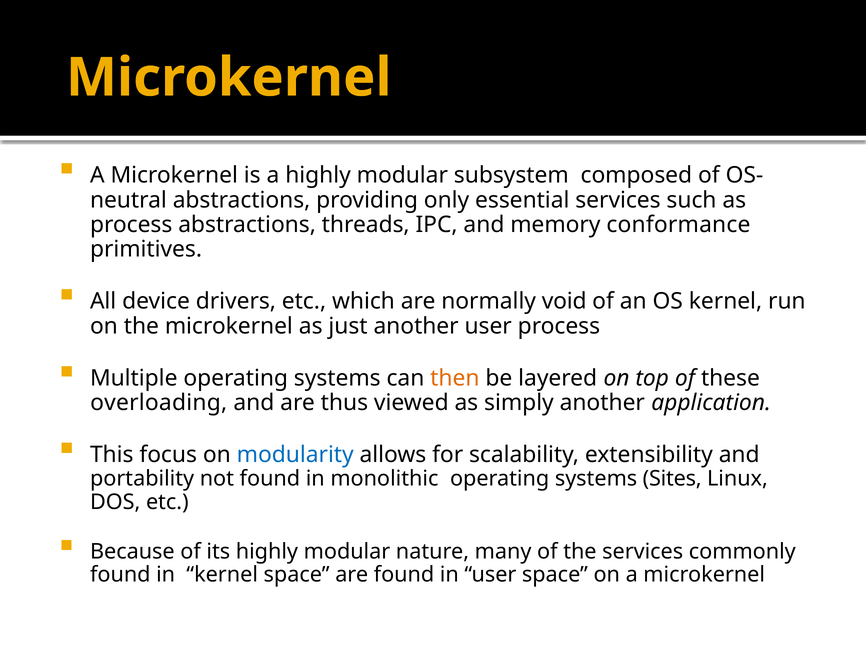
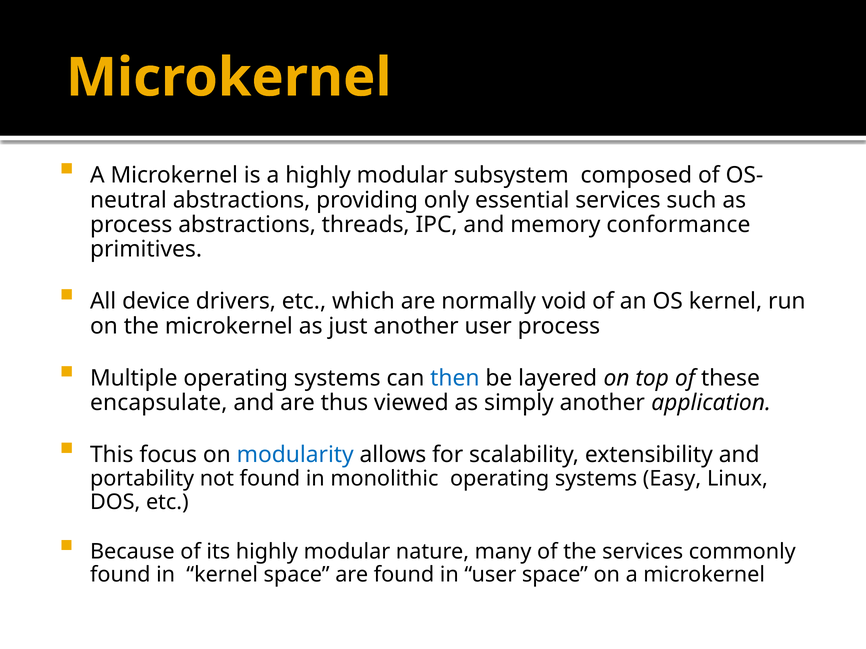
then colour: orange -> blue
overloading: overloading -> encapsulate
Sites: Sites -> Easy
